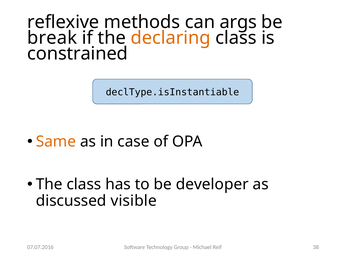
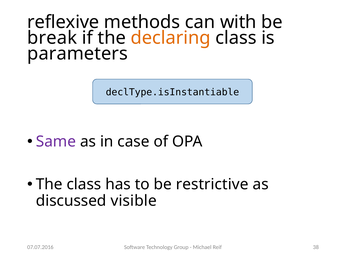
args: args -> with
constrained: constrained -> parameters
Same colour: orange -> purple
developer: developer -> restrictive
